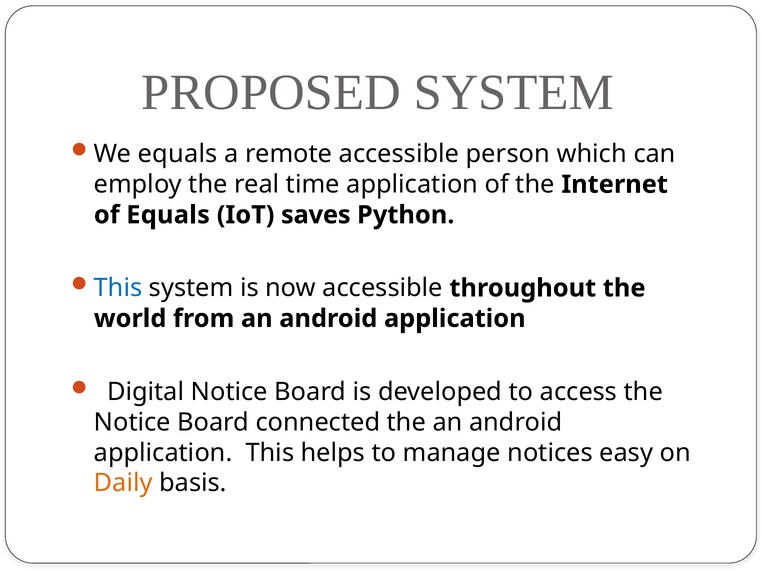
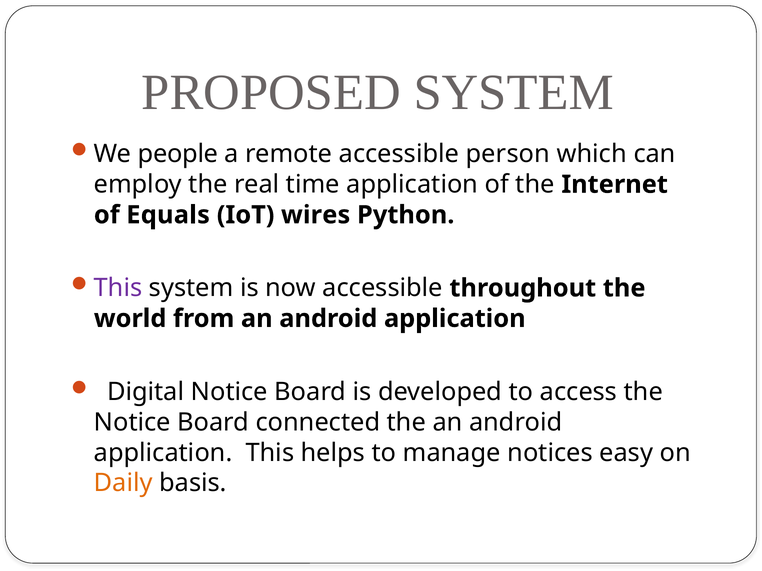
We equals: equals -> people
saves: saves -> wires
This at (118, 288) colour: blue -> purple
